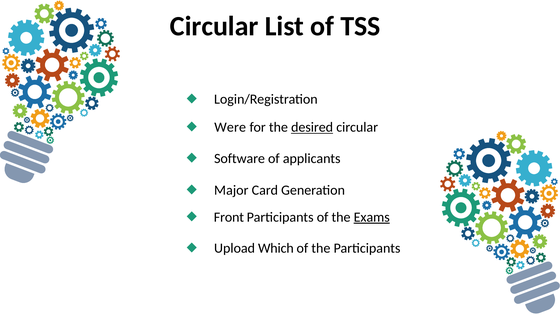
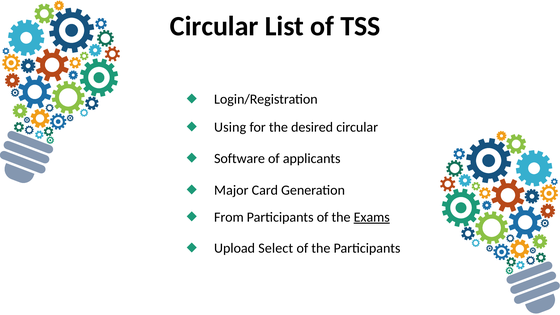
Were: Were -> Using
desired underline: present -> none
Front: Front -> From
Which: Which -> Select
